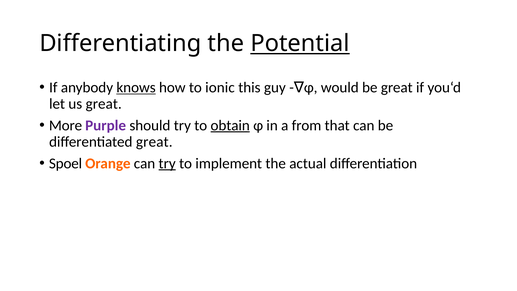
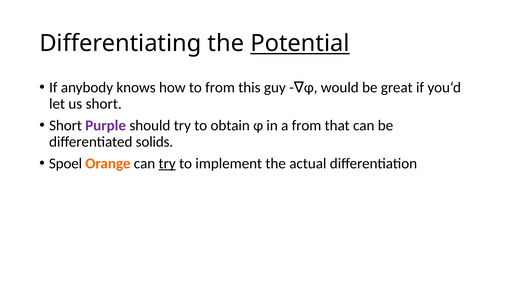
knows underline: present -> none
to ionic: ionic -> from
us great: great -> short
More at (66, 125): More -> Short
obtain underline: present -> none
differentiated great: great -> solids
